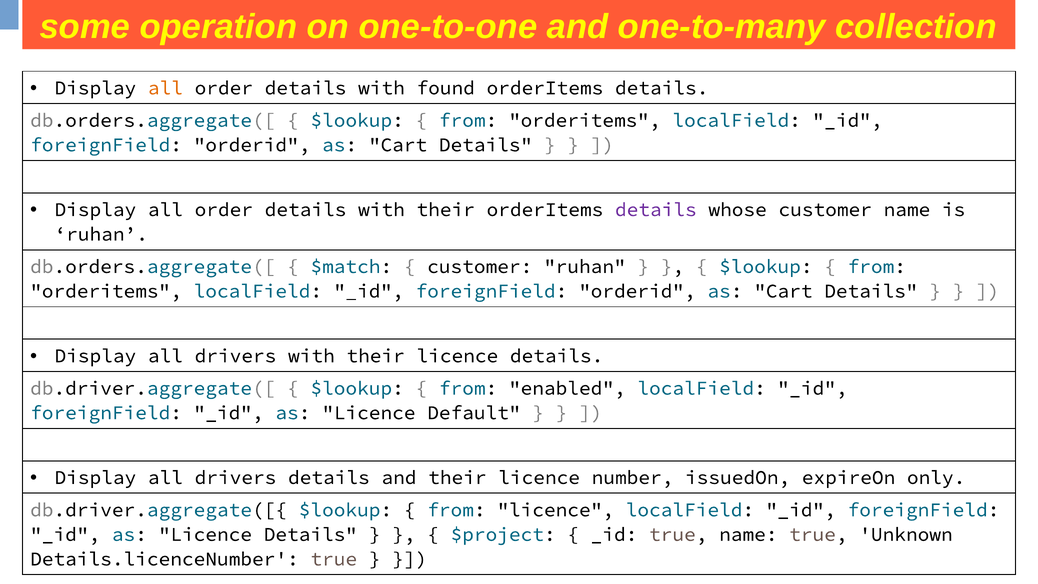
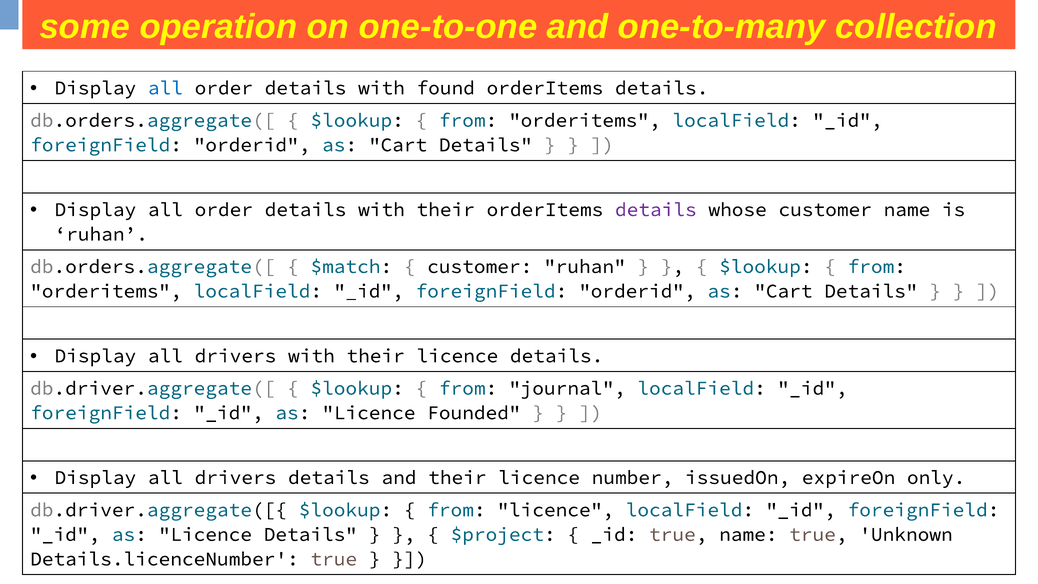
all at (165, 88) colour: orange -> blue
enabled: enabled -> journal
Default: Default -> Founded
